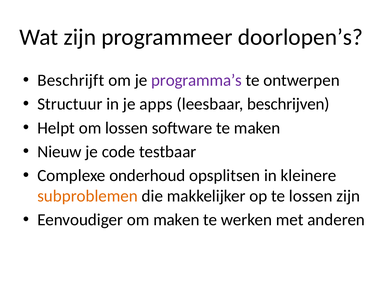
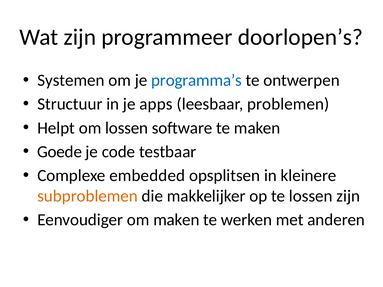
Beschrijft: Beschrijft -> Systemen
programma’s colour: purple -> blue
beschrijven: beschrijven -> problemen
Nieuw: Nieuw -> Goede
onderhoud: onderhoud -> embedded
